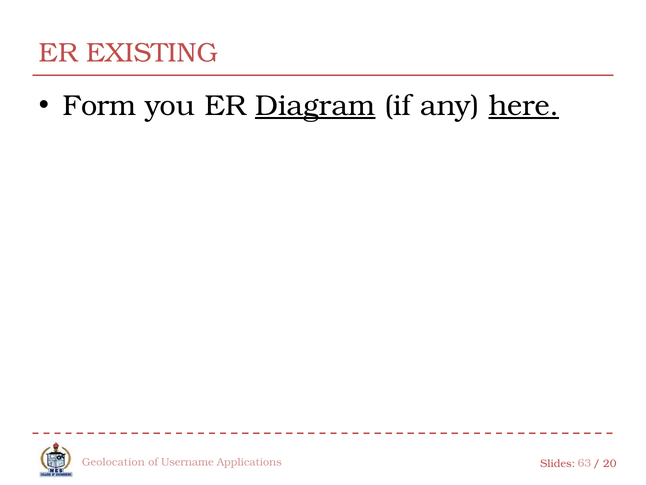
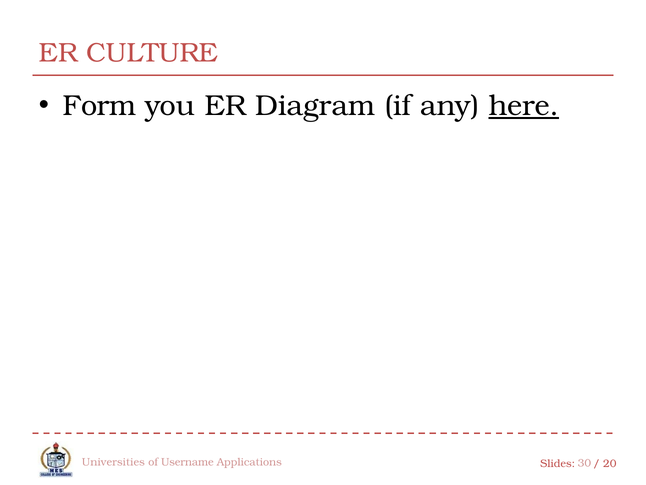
EXISTING: EXISTING -> CULTURE
Diagram underline: present -> none
Geolocation: Geolocation -> Universities
63: 63 -> 30
